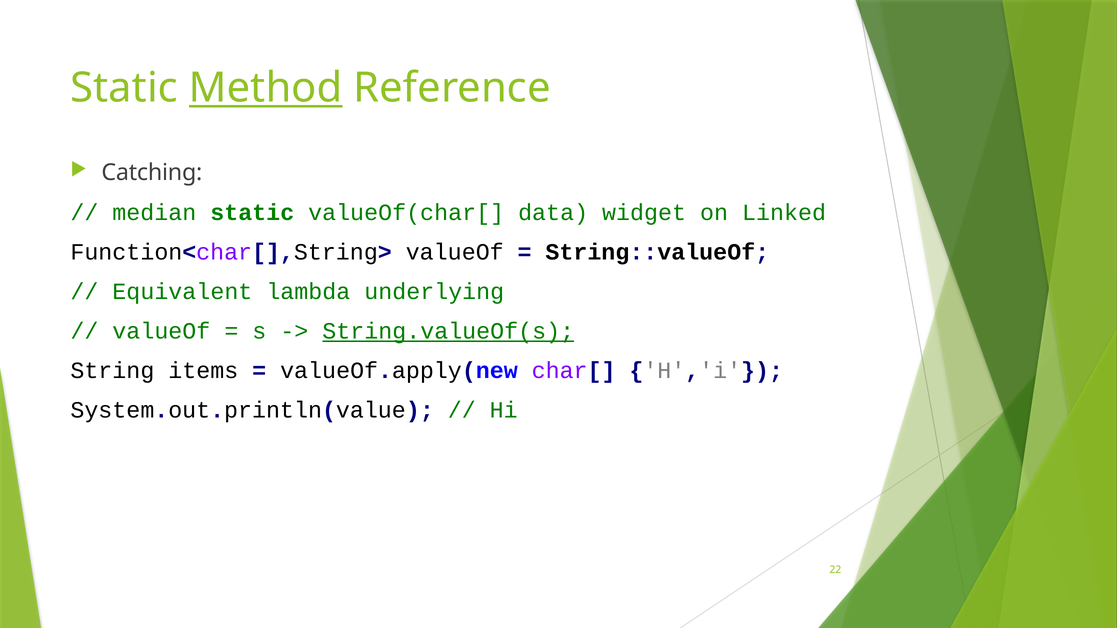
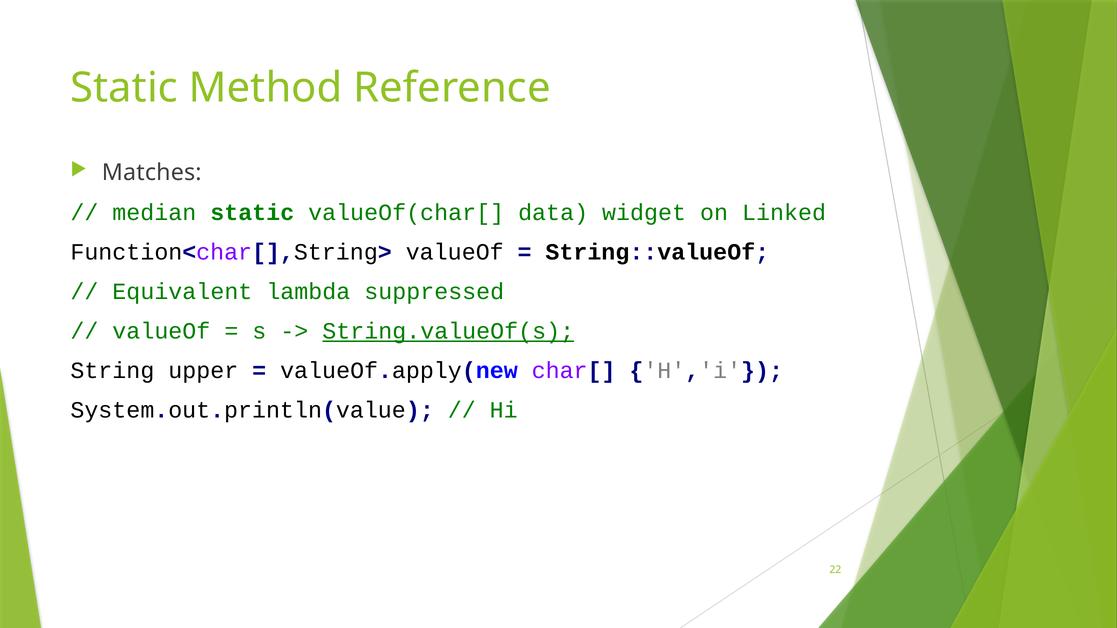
Method underline: present -> none
Catching: Catching -> Matches
underlying: underlying -> suppressed
items: items -> upper
